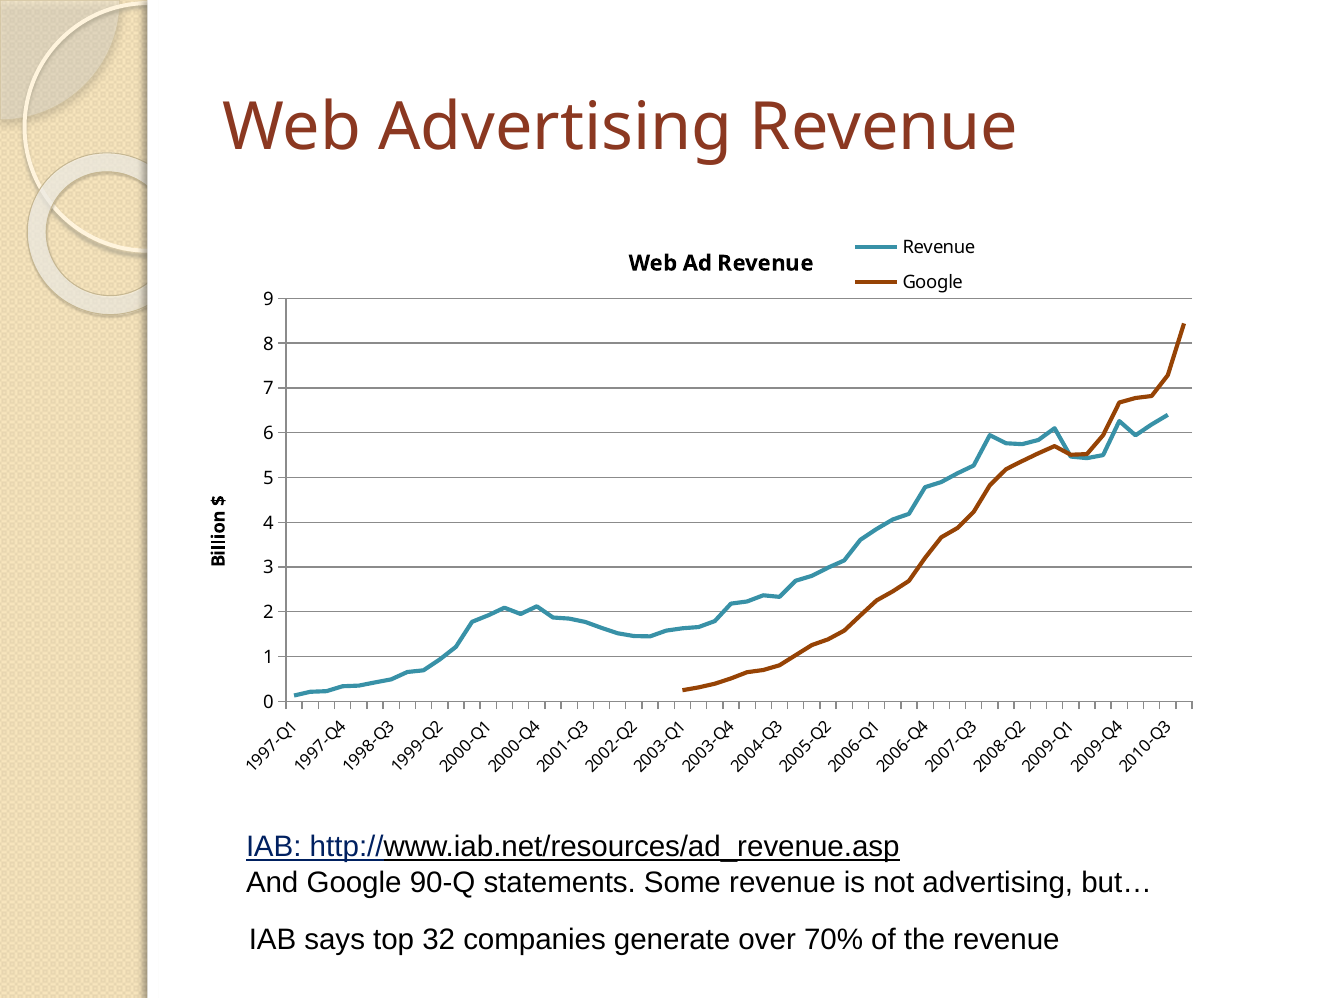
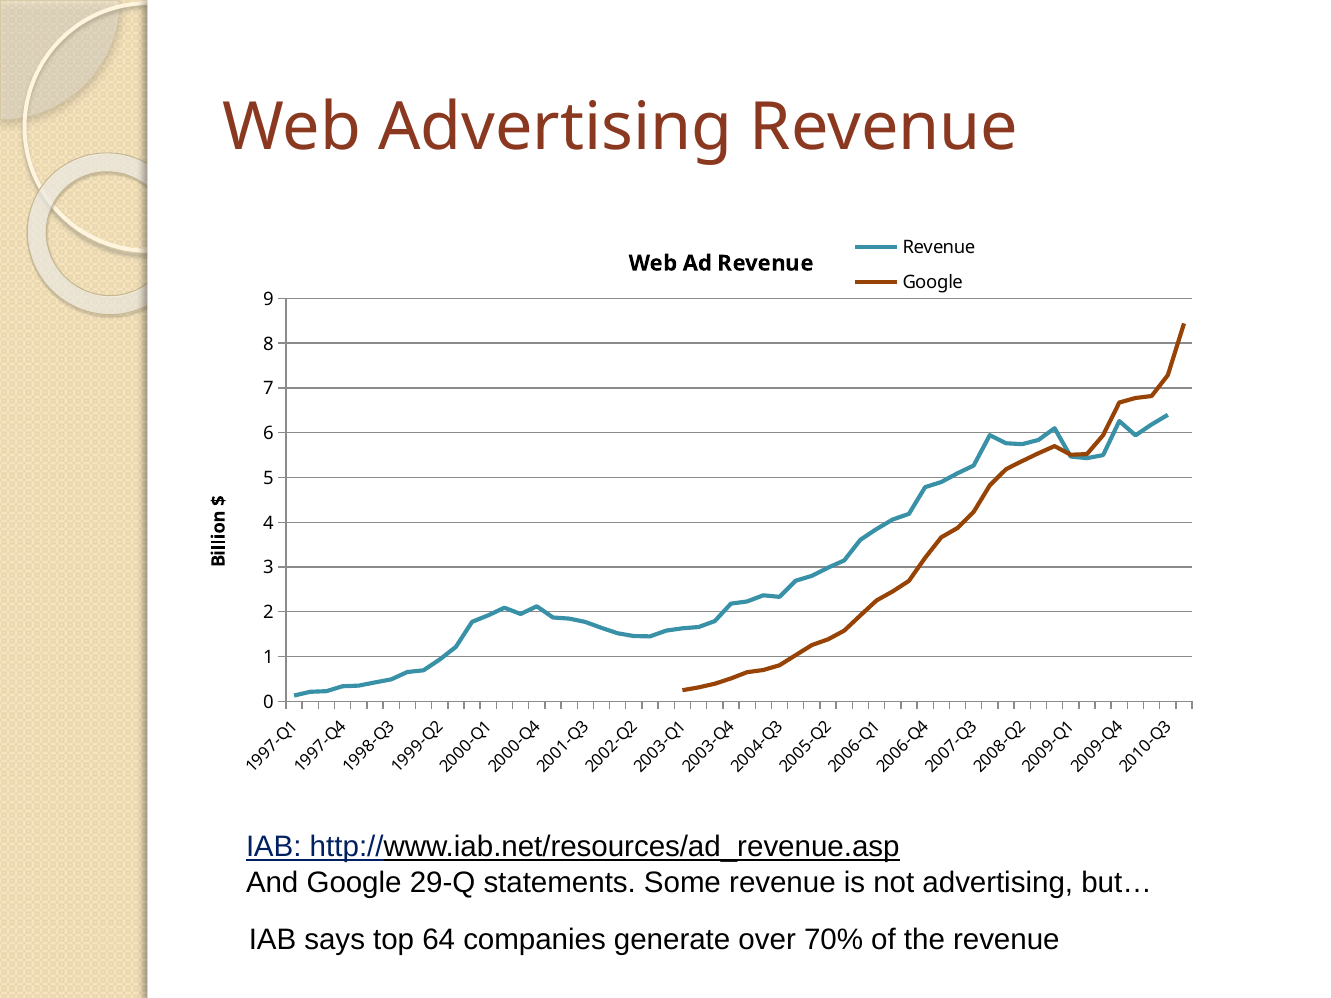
90-Q: 90-Q -> 29-Q
32: 32 -> 64
